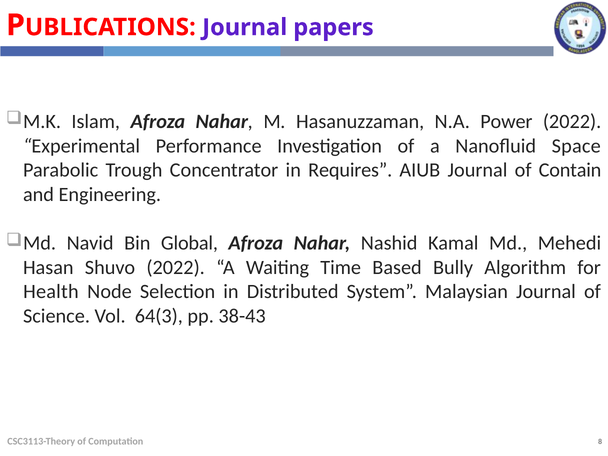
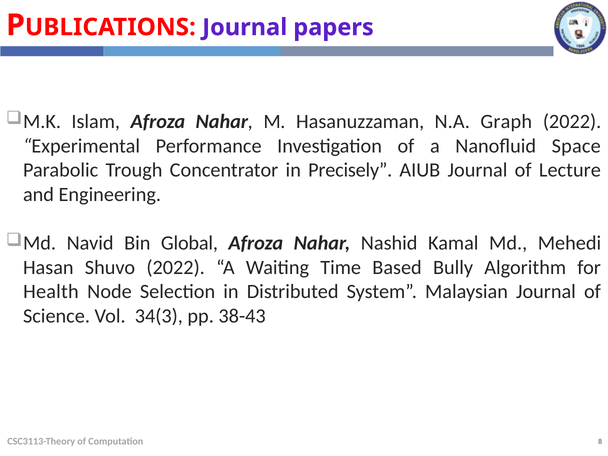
Power: Power -> Graph
Requires: Requires -> Precisely
Contain: Contain -> Lecture
64(3: 64(3 -> 34(3
